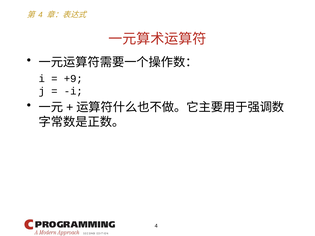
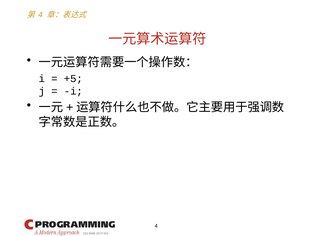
+9: +9 -> +5
